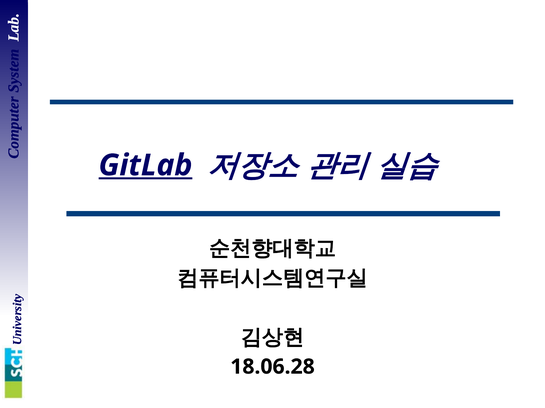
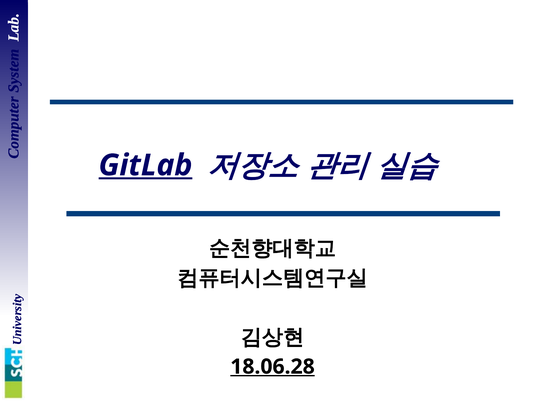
18.06.28 underline: none -> present
